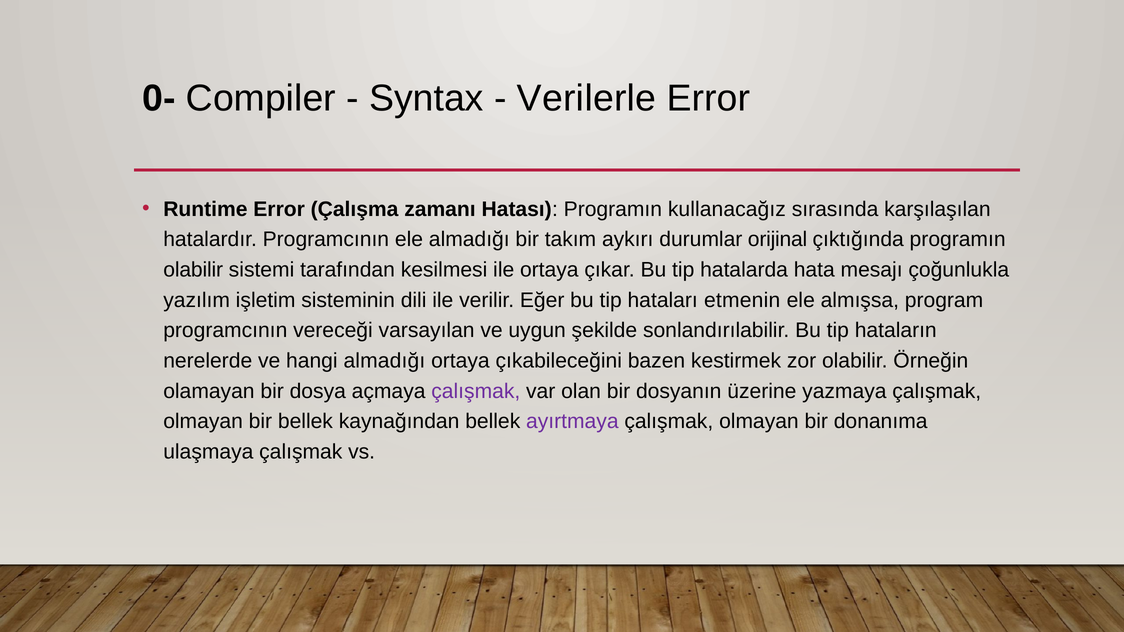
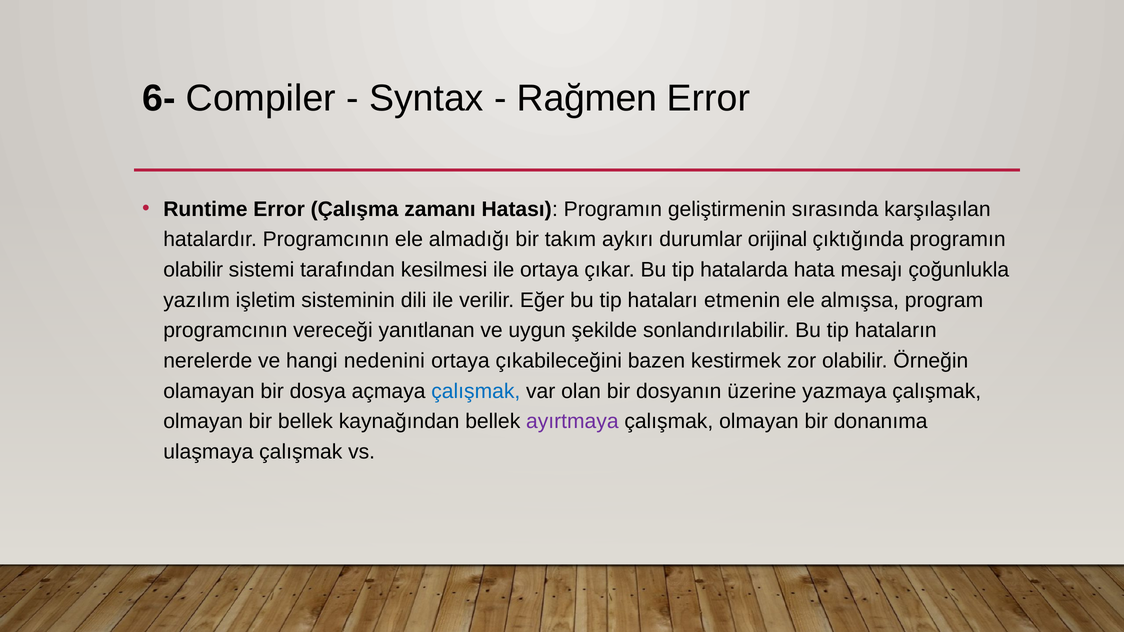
0-: 0- -> 6-
Verilerle: Verilerle -> Rağmen
kullanacağız: kullanacağız -> geliştirmenin
varsayılan: varsayılan -> yanıtlanan
hangi almadığı: almadığı -> nedenini
çalışmak at (476, 391) colour: purple -> blue
